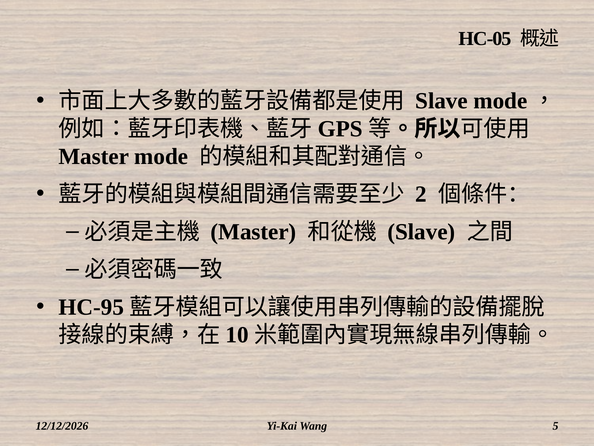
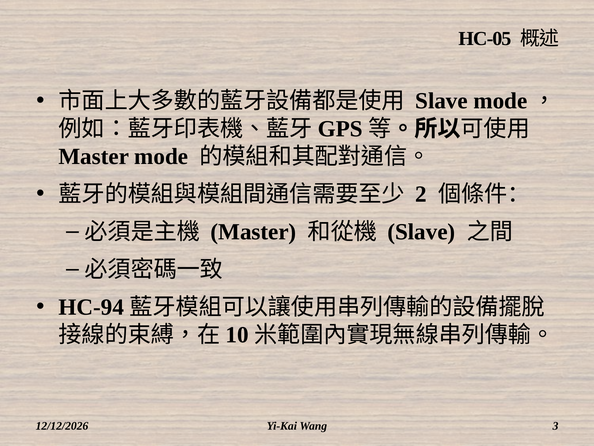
HC-95: HC-95 -> HC-94
5: 5 -> 3
